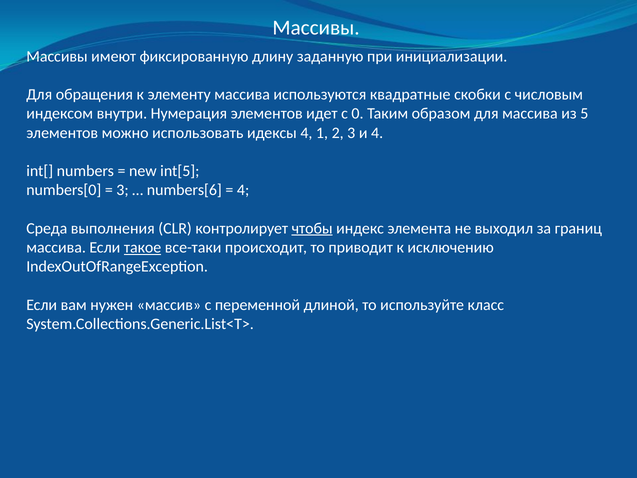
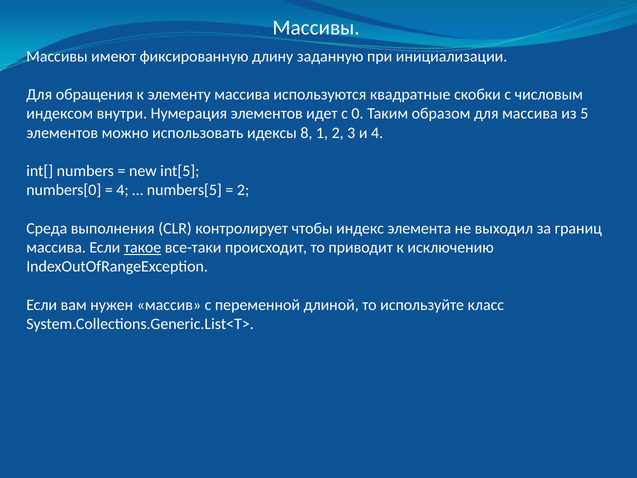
идексы 4: 4 -> 8
3 at (123, 190): 3 -> 4
numbers[6: numbers[6 -> numbers[5
4 at (243, 190): 4 -> 2
чтобы underline: present -> none
